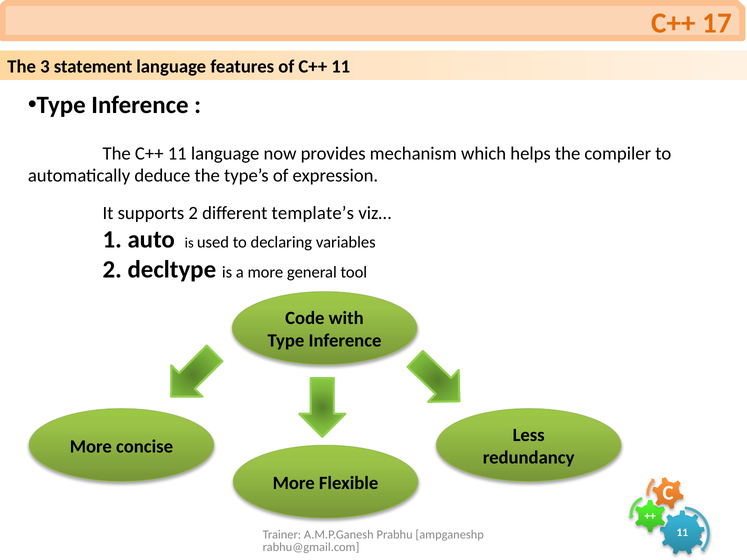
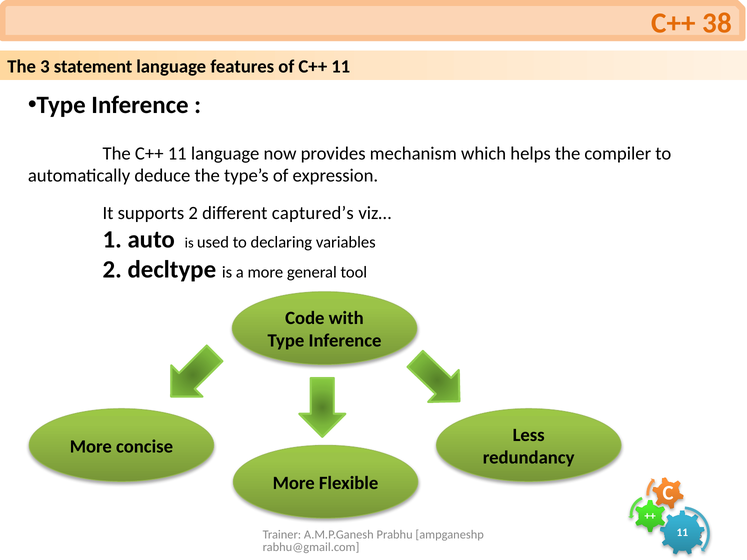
17: 17 -> 38
template’s: template’s -> captured’s
